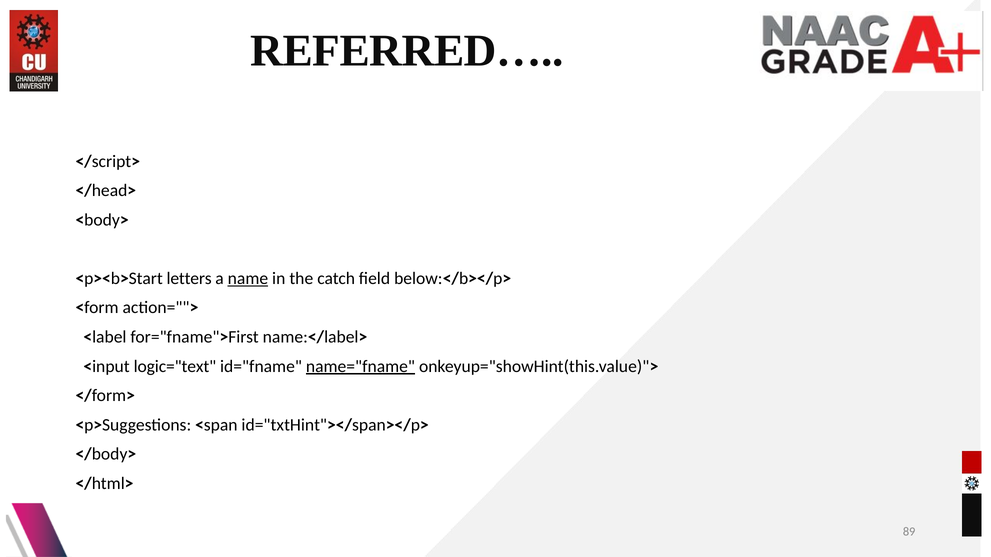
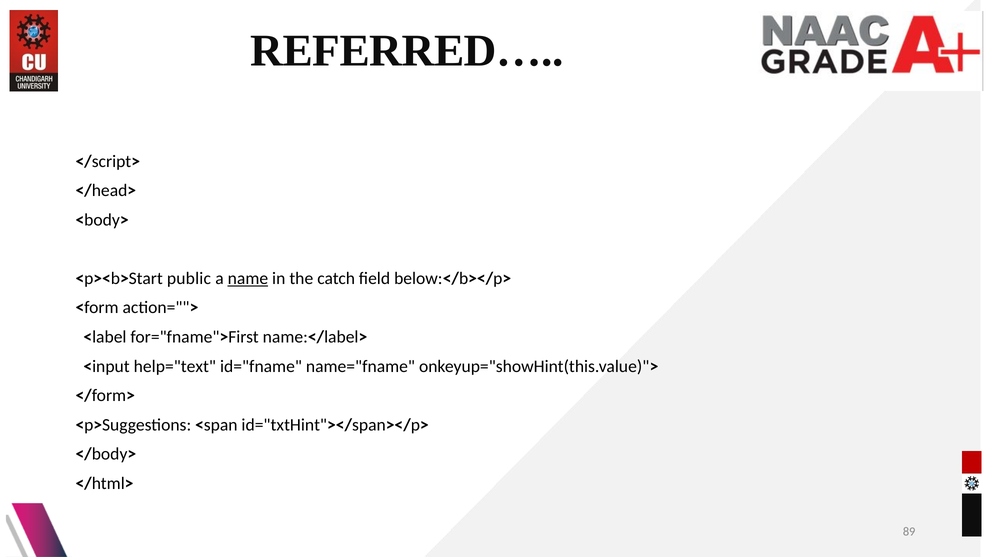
letters: letters -> public
logic="text: logic="text -> help="text
name="fname underline: present -> none
